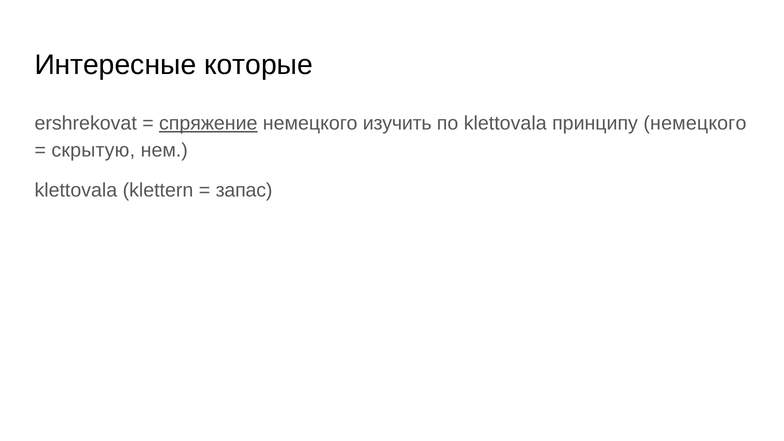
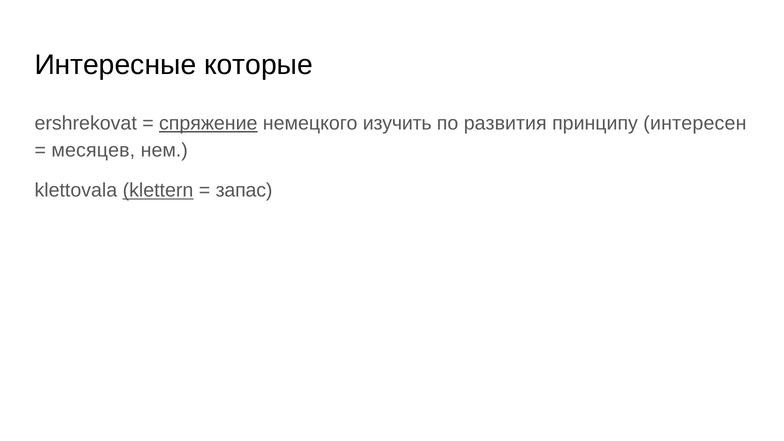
по klettovala: klettovala -> развития
принципу немецкого: немецкого -> интересен
скрытую: скрытую -> месяцев
klettern underline: none -> present
